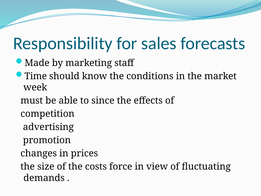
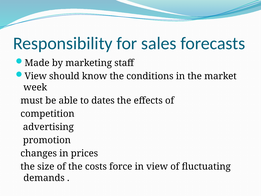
Time at (36, 76): Time -> View
since: since -> dates
